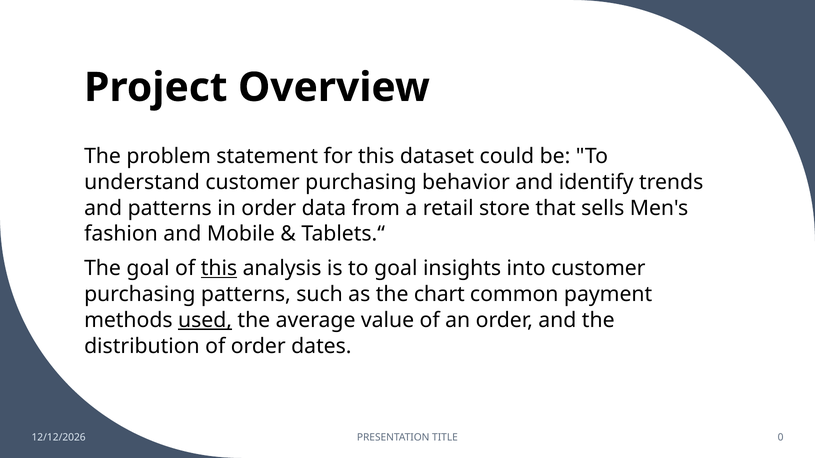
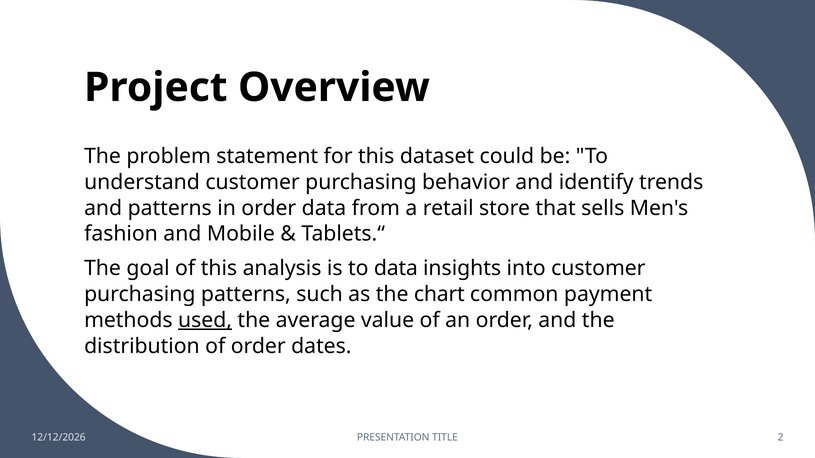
this at (219, 269) underline: present -> none
to goal: goal -> data
0: 0 -> 2
